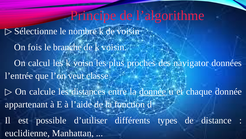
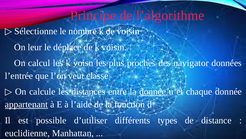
fois: fois -> leur
branche: branche -> déplace
appartenant underline: none -> present
